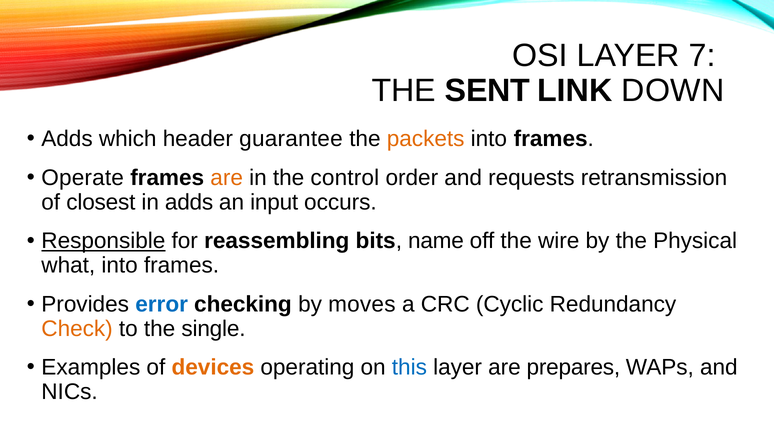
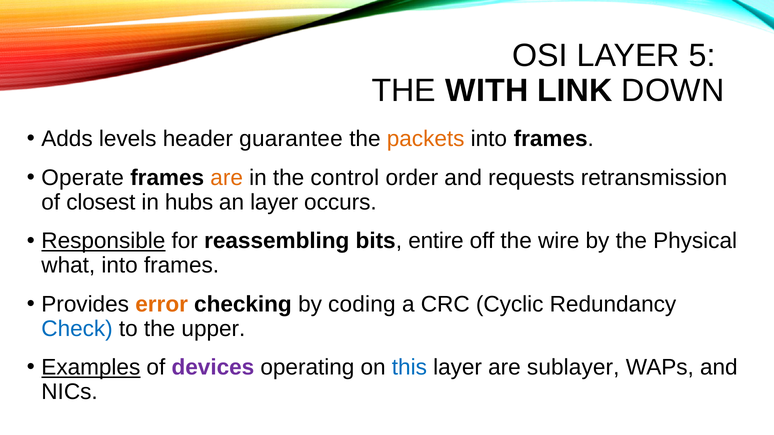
7: 7 -> 5
SENT: SENT -> WITH
which: which -> levels
in adds: adds -> hubs
an input: input -> layer
name: name -> entire
error colour: blue -> orange
moves: moves -> coding
Check colour: orange -> blue
single: single -> upper
Examples underline: none -> present
devices colour: orange -> purple
prepares: prepares -> sublayer
